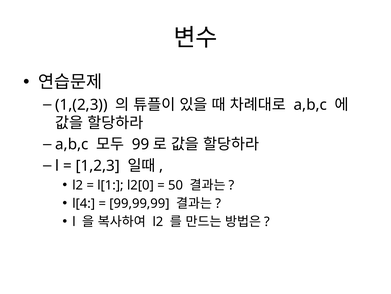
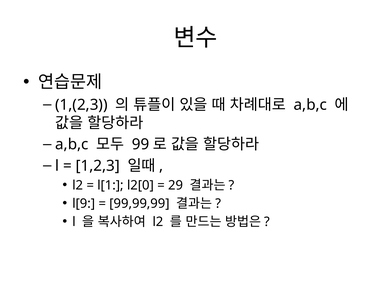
50: 50 -> 29
l[4: l[4 -> l[9
